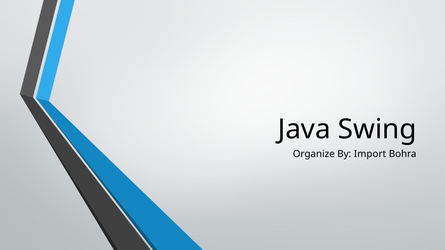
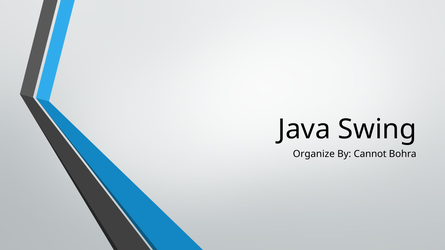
Import: Import -> Cannot
